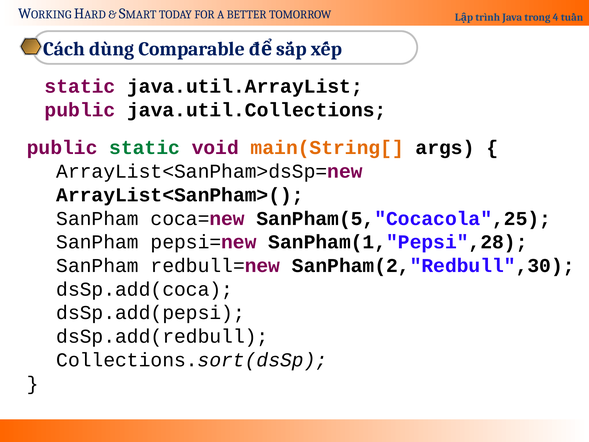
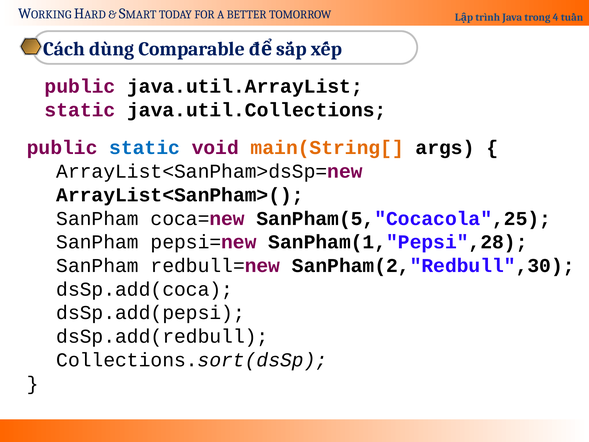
static at (80, 86): static -> public
public at (80, 110): public -> static
static at (145, 148) colour: green -> blue
